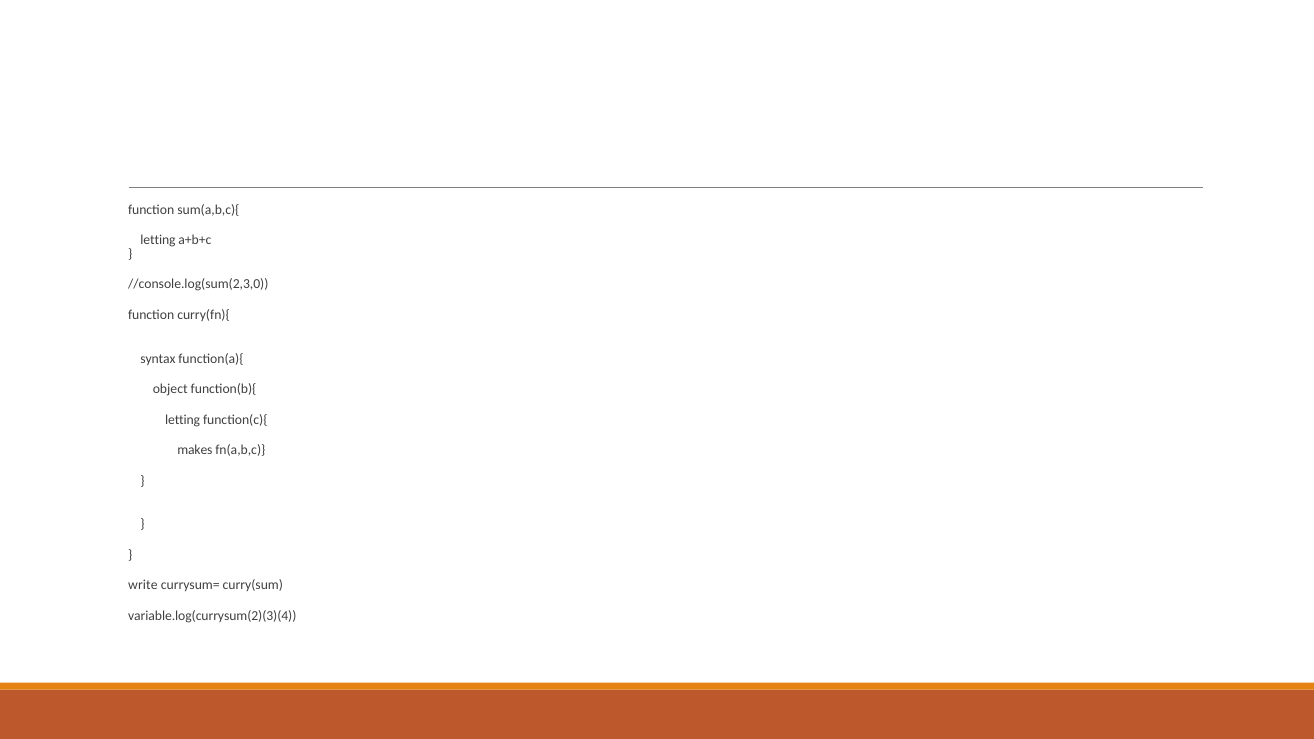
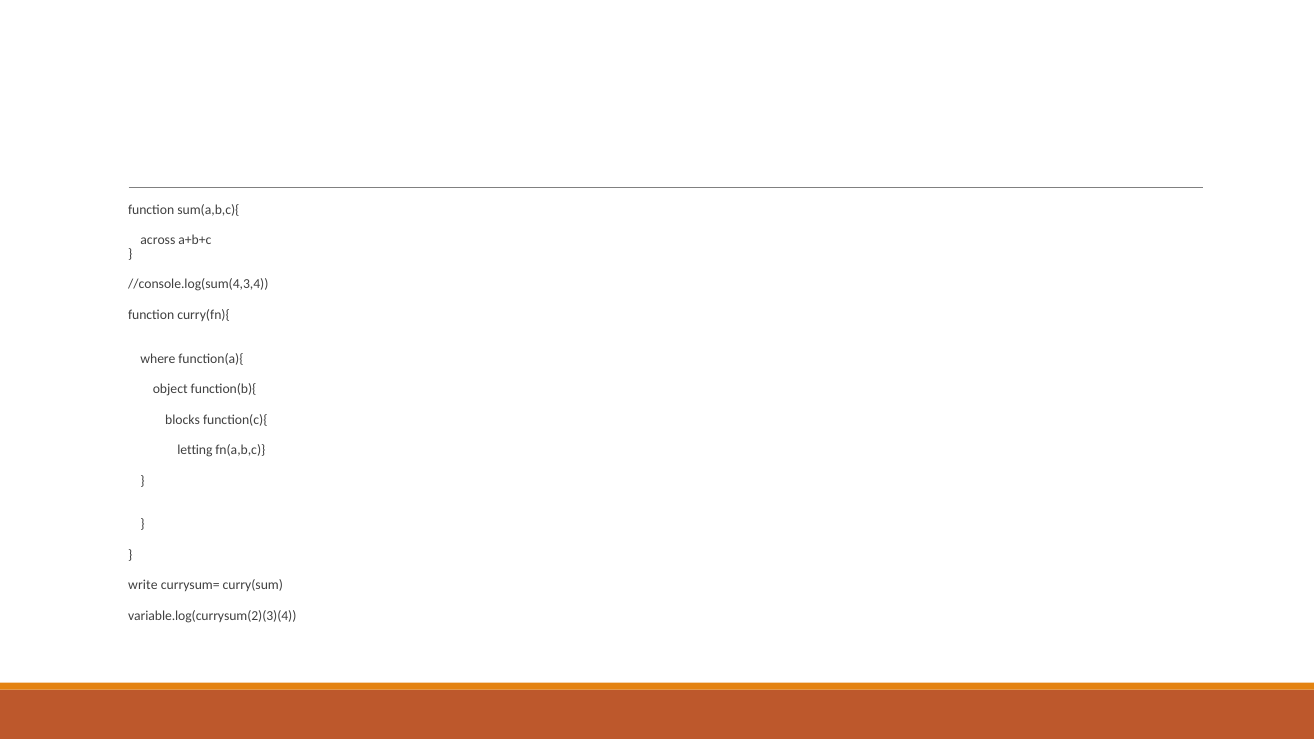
letting at (158, 240): letting -> across
//console.log(sum(2,3,0: //console.log(sum(2,3,0 -> //console.log(sum(4,3,4
syntax: syntax -> where
letting at (183, 420): letting -> blocks
makes: makes -> letting
